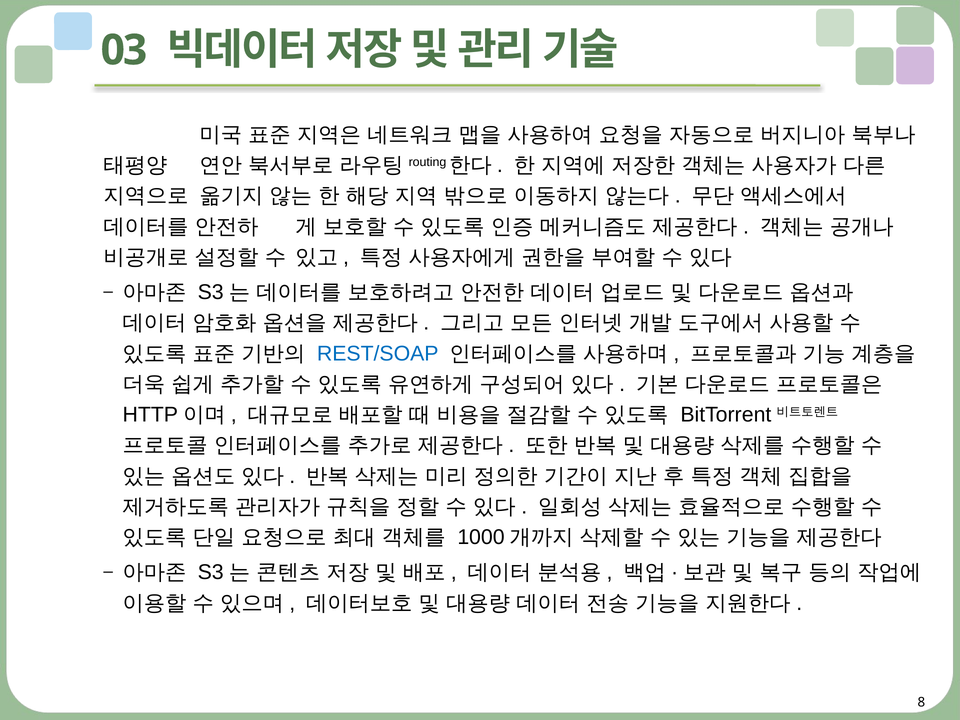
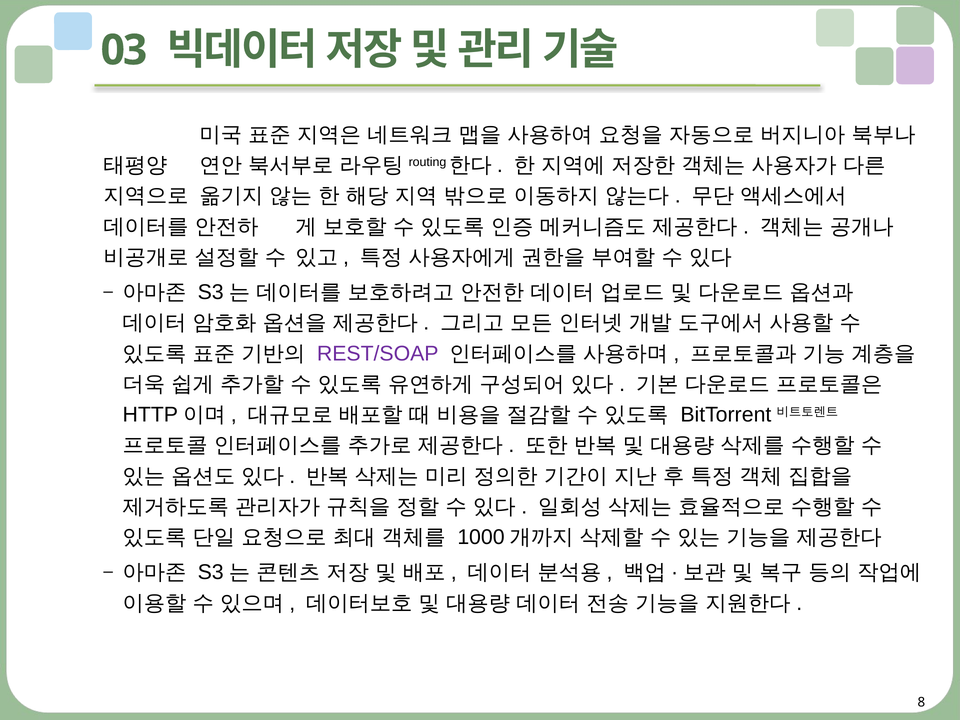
REST/SOAP colour: blue -> purple
